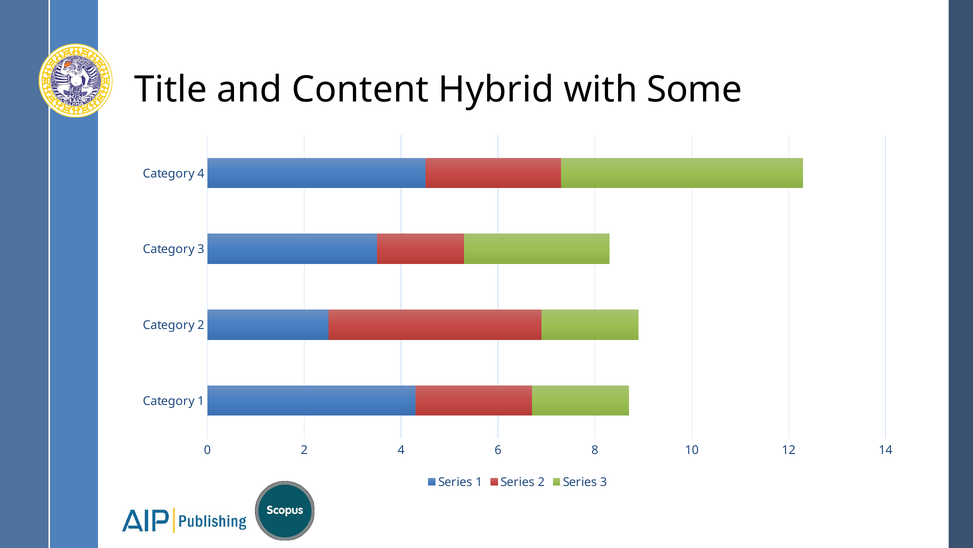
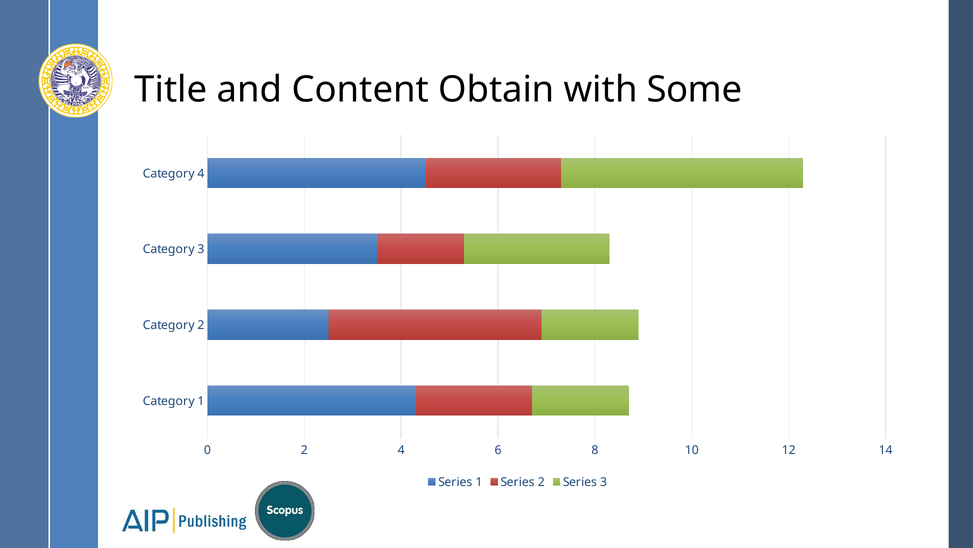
Hybrid: Hybrid -> Obtain
